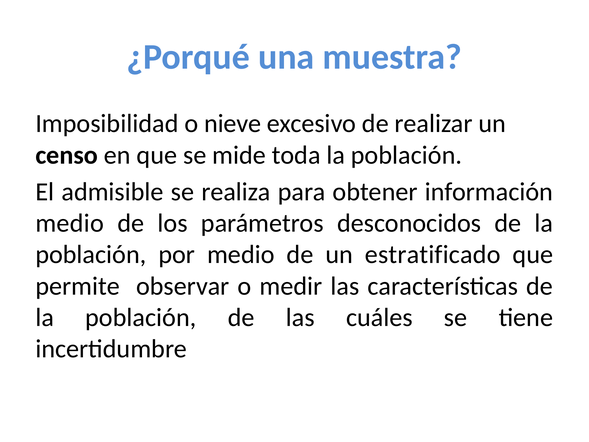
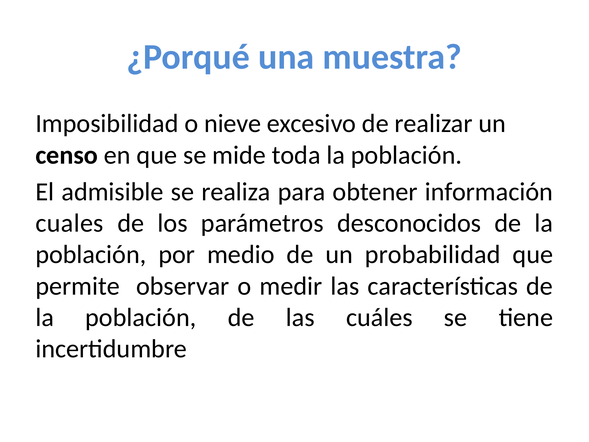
medio at (70, 223): medio -> cuales
estratificado: estratificado -> probabilidad
